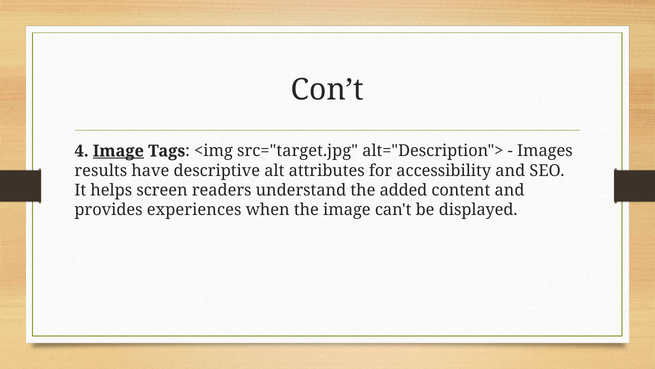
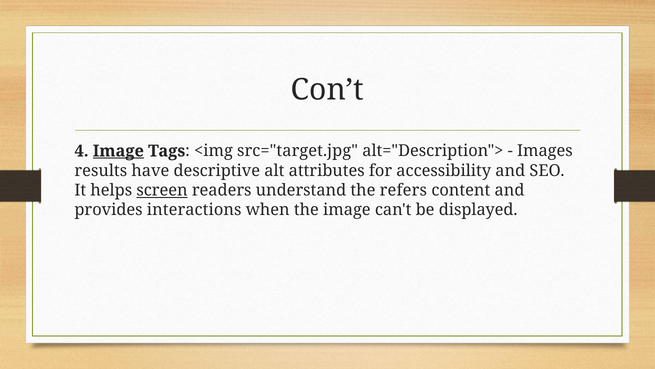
screen underline: none -> present
added: added -> refers
experiences: experiences -> interactions
